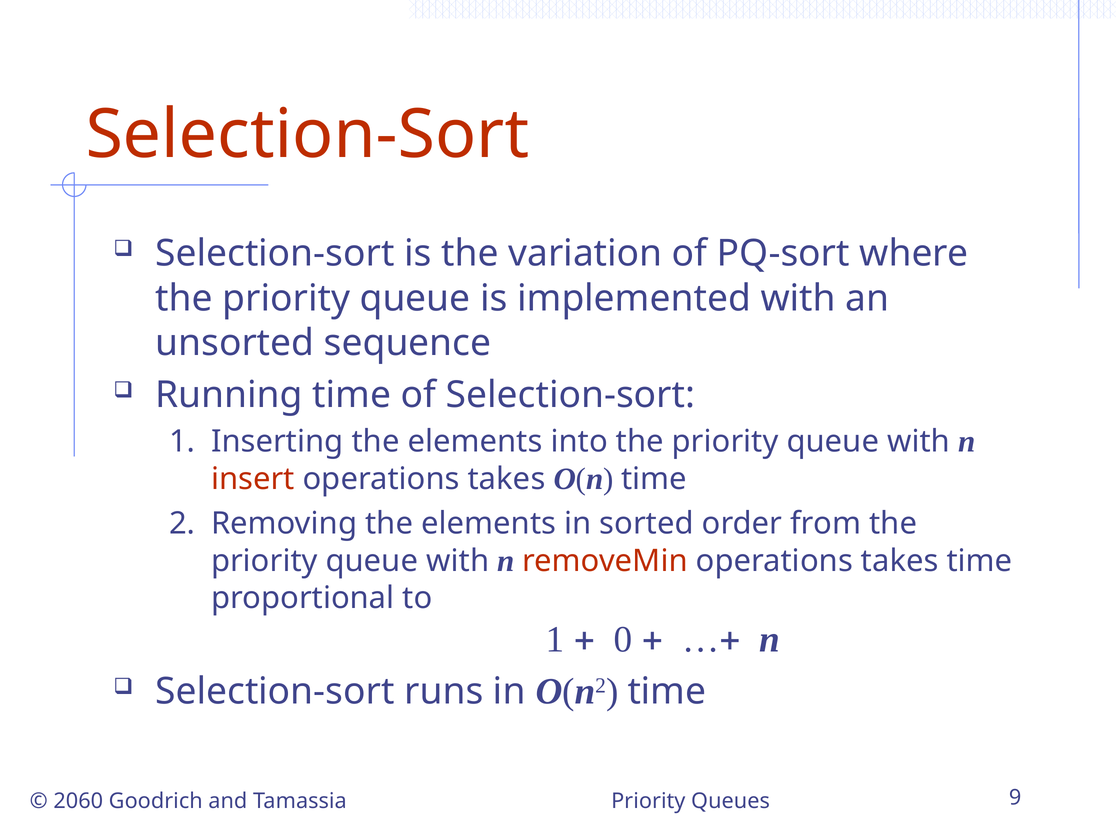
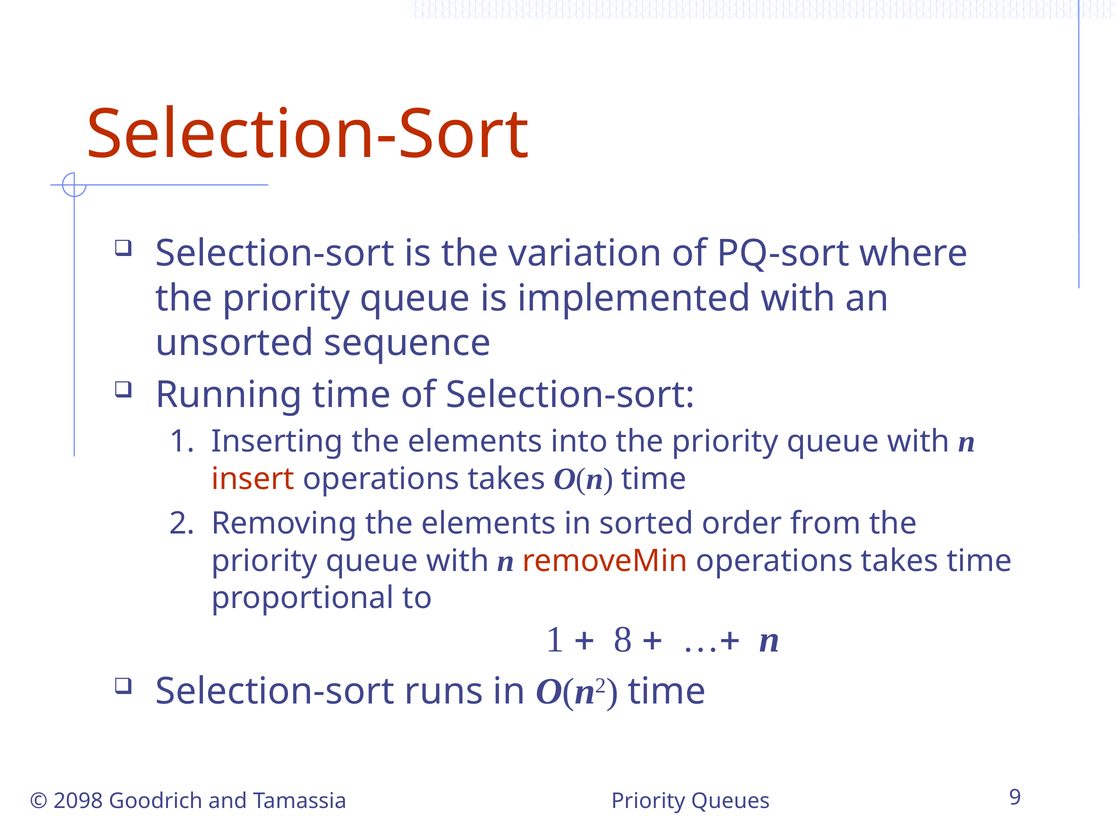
0: 0 -> 8
2060: 2060 -> 2098
